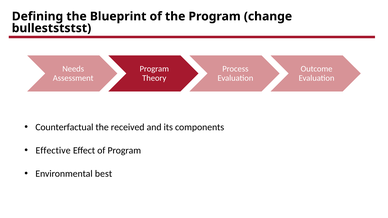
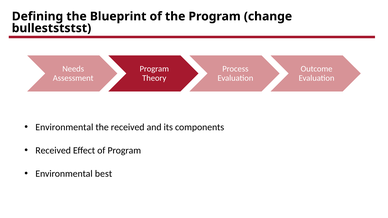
Counterfactual at (64, 127): Counterfactual -> Environmental
Effective at (53, 151): Effective -> Received
